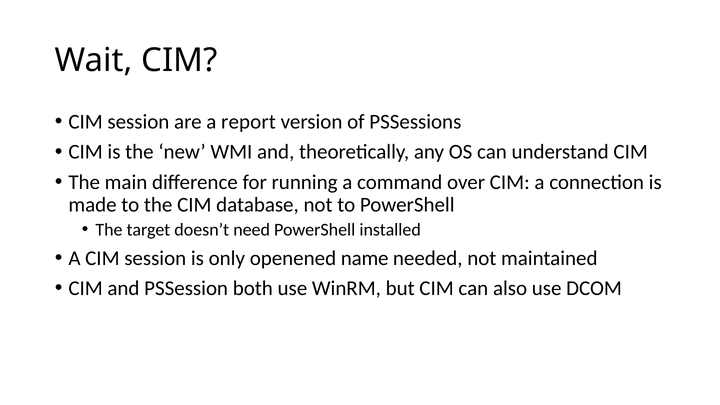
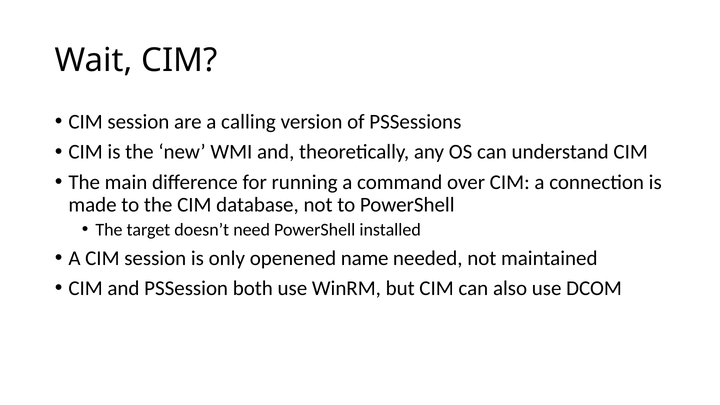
report: report -> calling
